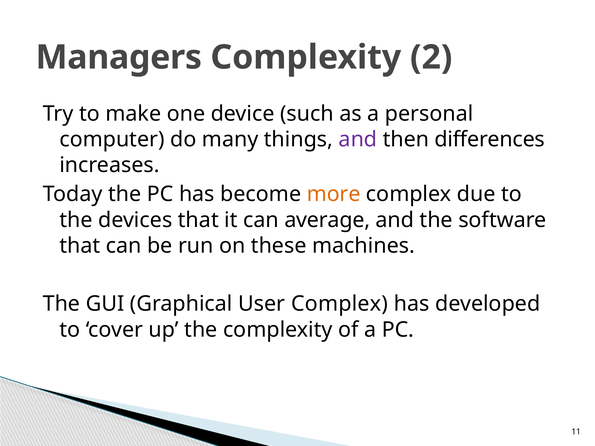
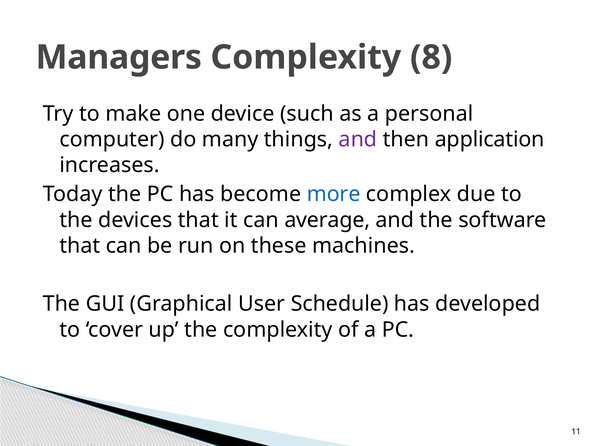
2: 2 -> 8
differences: differences -> application
more colour: orange -> blue
User Complex: Complex -> Schedule
